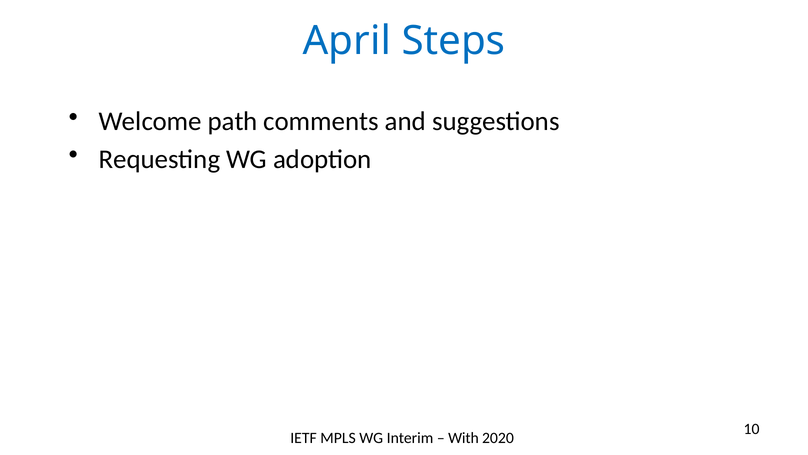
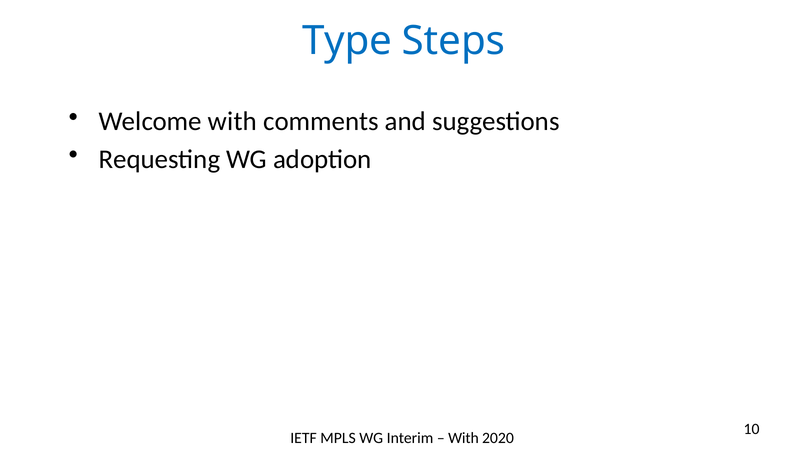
April: April -> Type
Welcome path: path -> with
